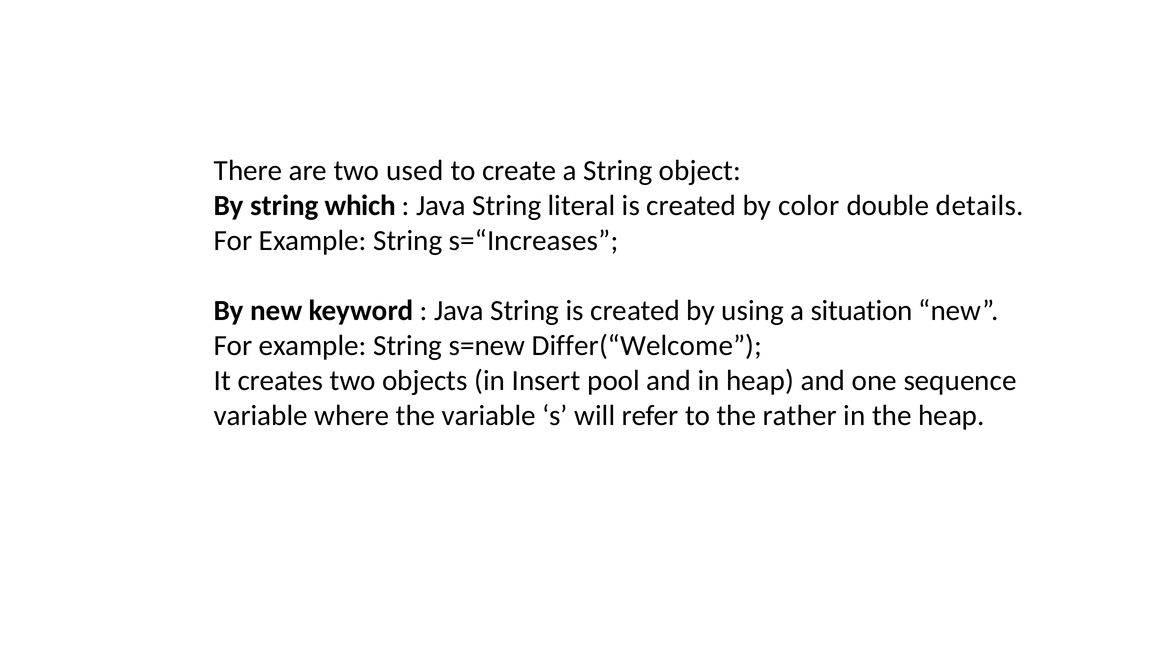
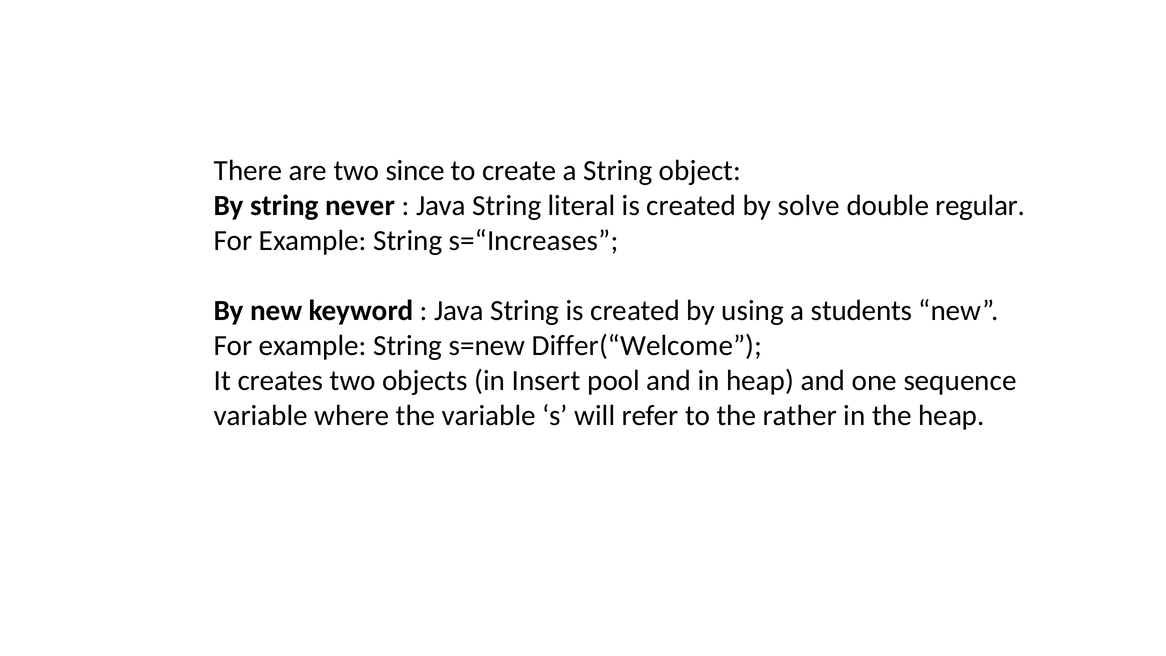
used: used -> since
which: which -> never
color: color -> solve
details: details -> regular
situation: situation -> students
